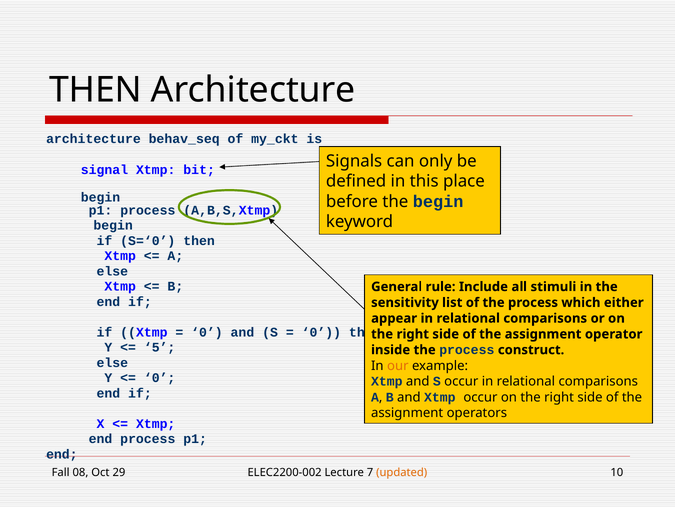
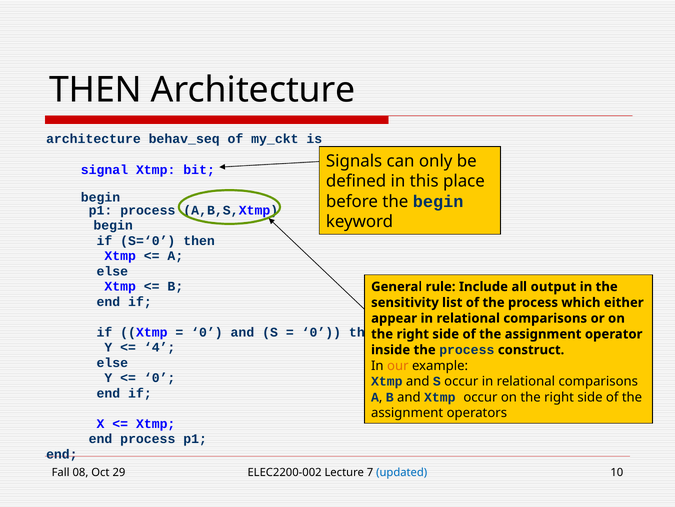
stimuli: stimuli -> output
5: 5 -> 4
updated colour: orange -> blue
